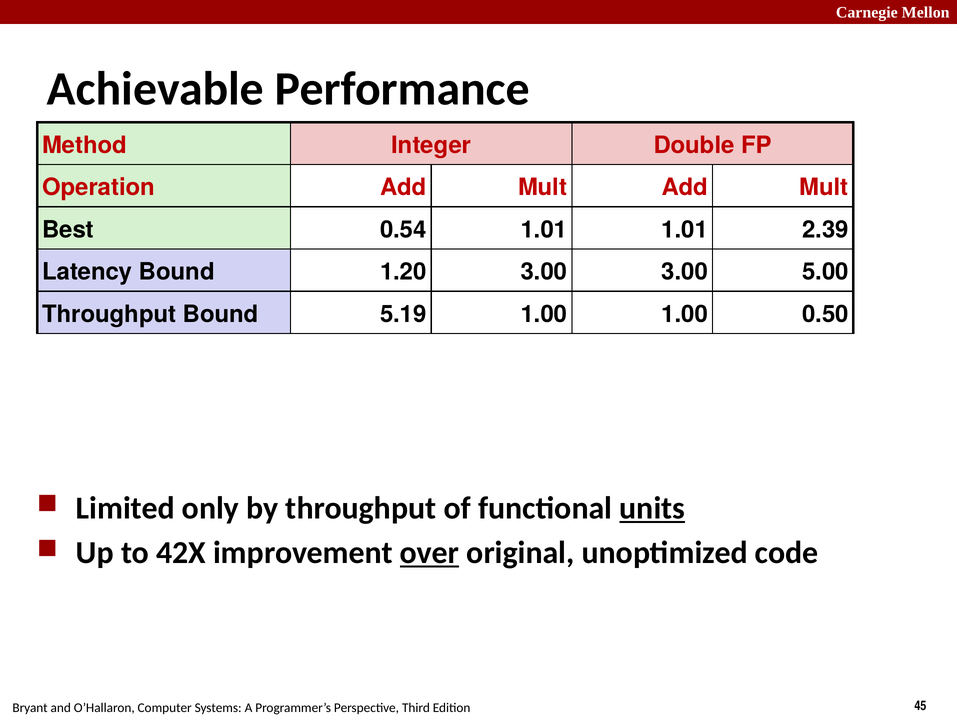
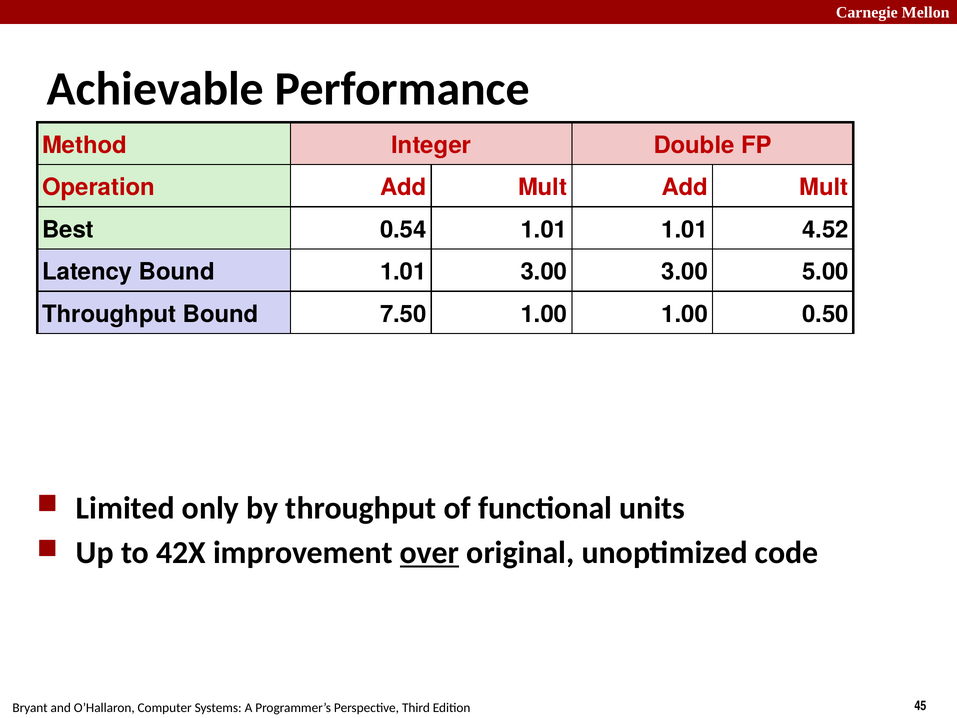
2.39: 2.39 -> 4.52
Bound 1.20: 1.20 -> 1.01
5.19: 5.19 -> 7.50
units underline: present -> none
